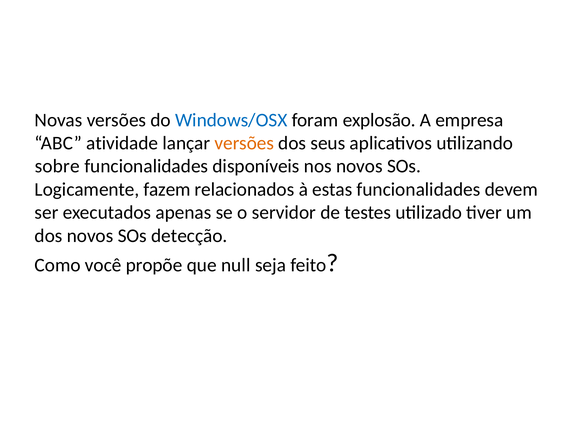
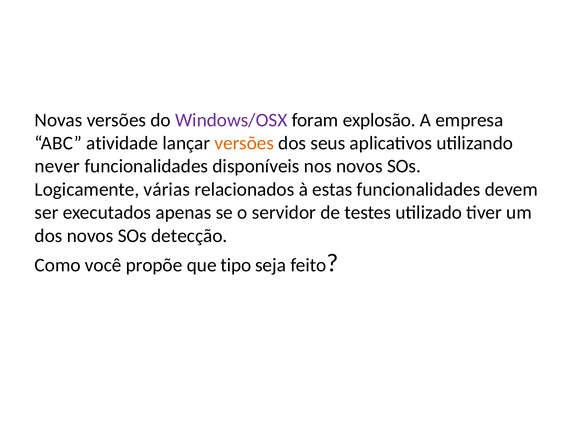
Windows/OSX colour: blue -> purple
sobre: sobre -> never
fazem: fazem -> várias
null: null -> tipo
